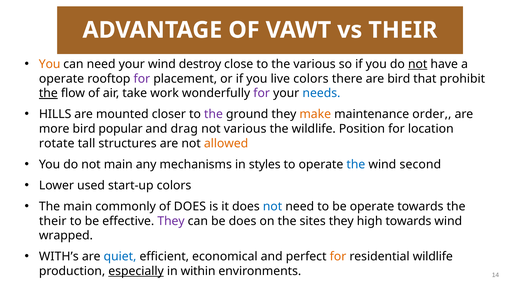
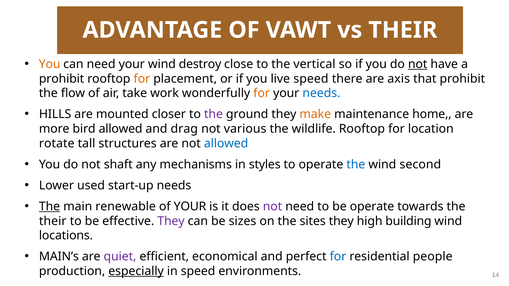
the various: various -> vertical
operate at (62, 79): operate -> prohibit
for at (142, 79) colour: purple -> orange
live colors: colors -> speed
are bird: bird -> axis
the at (48, 93) underline: present -> none
for at (262, 93) colour: purple -> orange
order: order -> home
bird popular: popular -> allowed
wildlife Position: Position -> Rooftop
allowed at (226, 144) colour: orange -> blue
not main: main -> shaft
start-up colors: colors -> needs
The at (50, 207) underline: none -> present
commonly: commonly -> renewable
of DOES: DOES -> YOUR
not at (273, 207) colour: blue -> purple
be does: does -> sizes
high towards: towards -> building
wrapped: wrapped -> locations
WITH’s: WITH’s -> MAIN’s
quiet colour: blue -> purple
for at (338, 257) colour: orange -> blue
residential wildlife: wildlife -> people
in within: within -> speed
